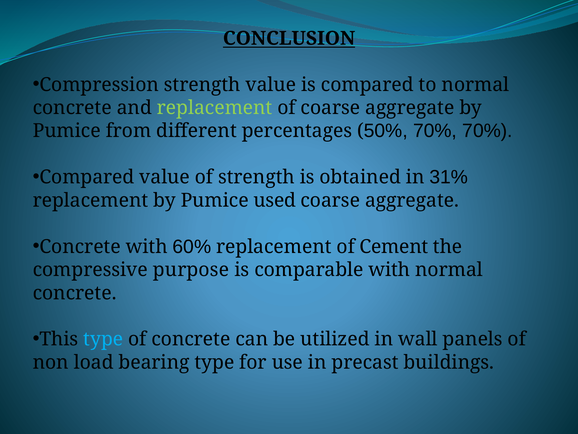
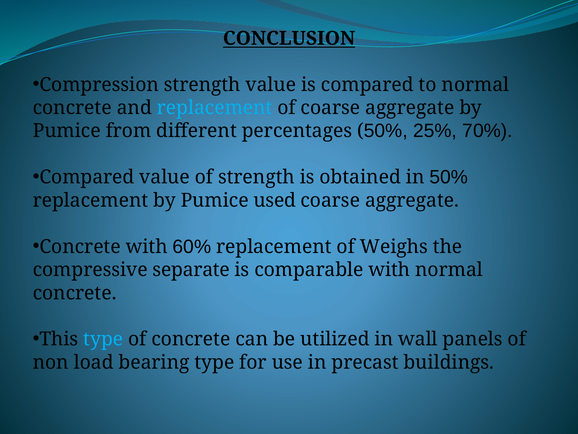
replacement at (215, 108) colour: light green -> light blue
50% 70%: 70% -> 25%
in 31%: 31% -> 50%
Cement: Cement -> Weighs
purpose: purpose -> separate
